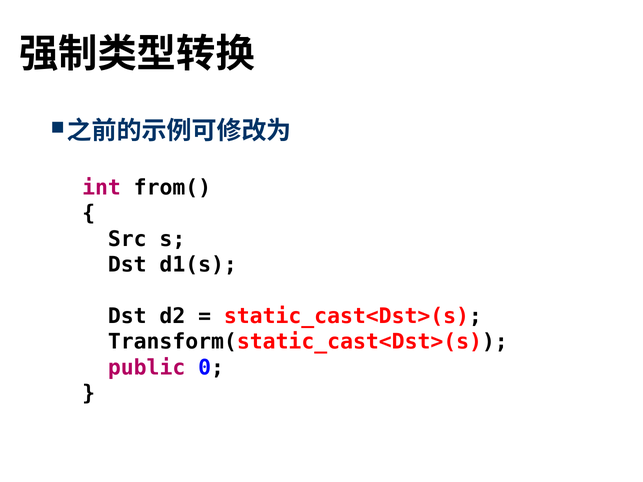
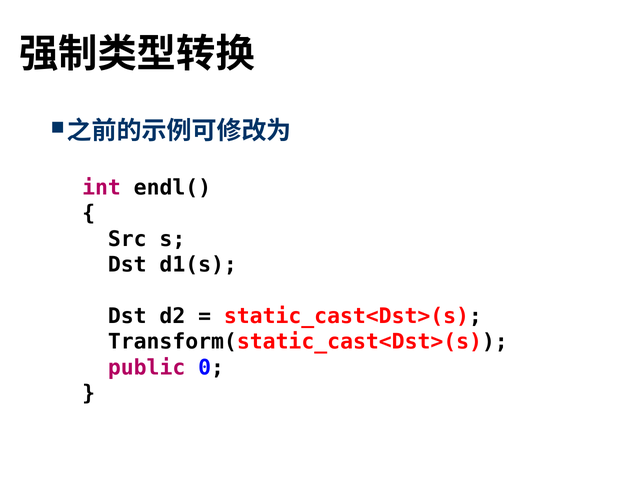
from(: from( -> endl(
